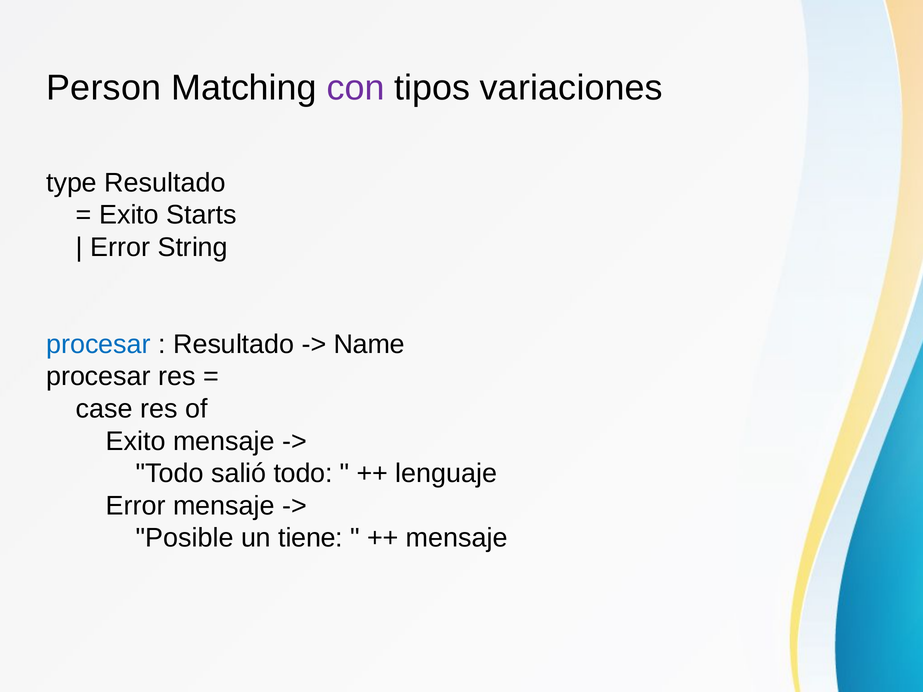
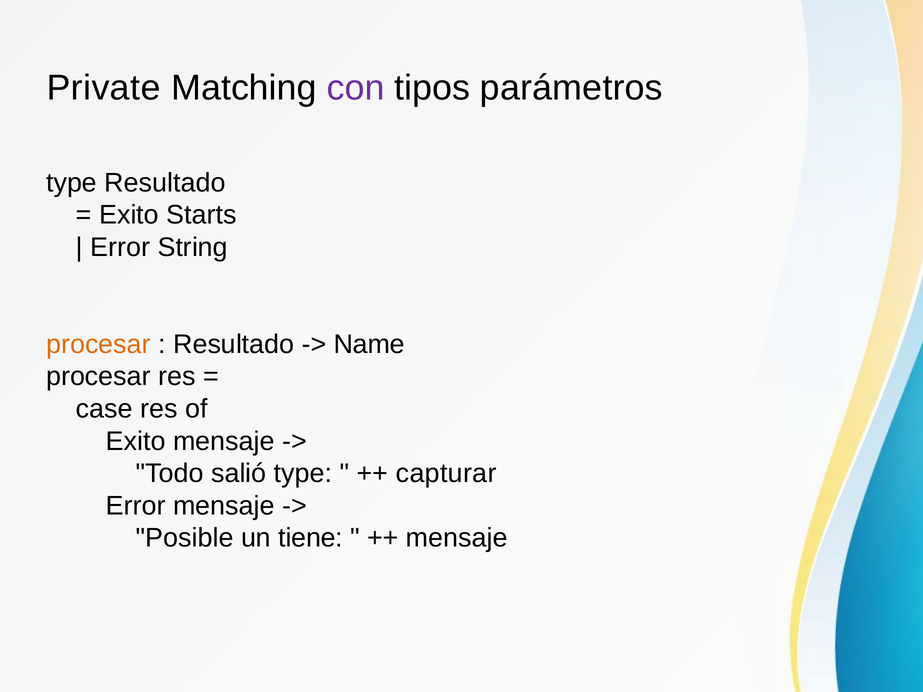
Person: Person -> Private
variaciones: variaciones -> parámetros
procesar at (98, 344) colour: blue -> orange
salió todo: todo -> type
lenguaje: lenguaje -> capturar
